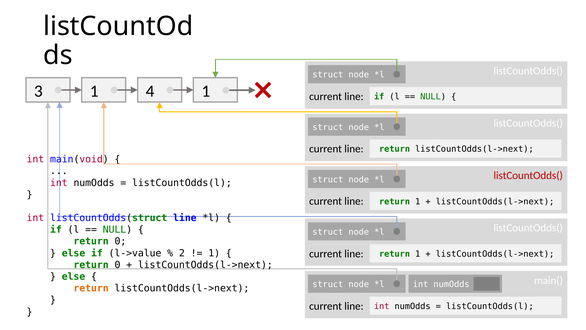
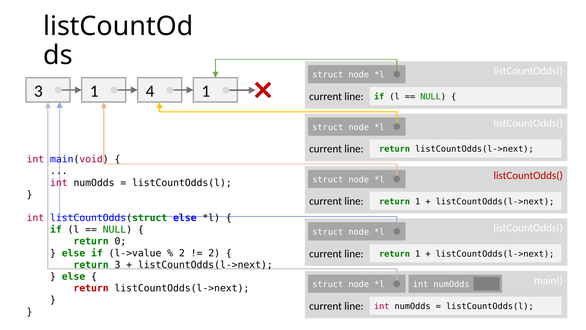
listCountOdds(struct line: line -> else
1 at (214, 253): 1 -> 2
0 at (117, 265): 0 -> 3
return at (91, 288) colour: orange -> red
